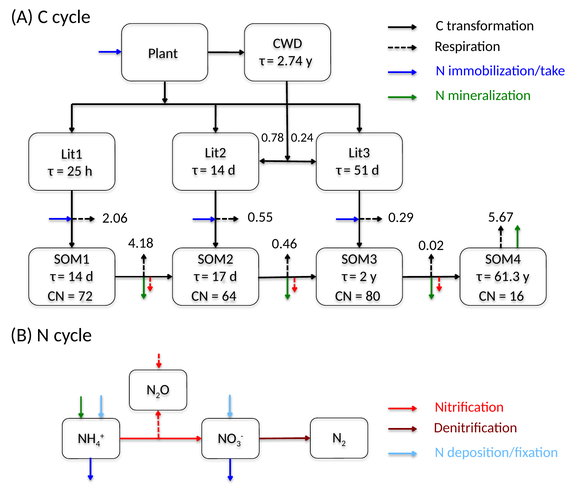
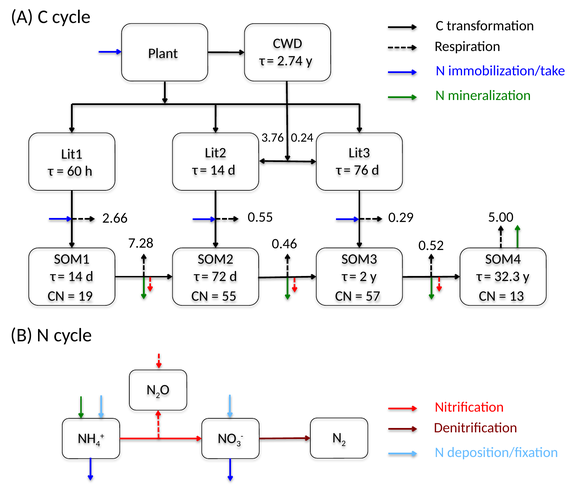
0.78: 0.78 -> 3.76
51: 51 -> 76
25: 25 -> 60
5.67: 5.67 -> 5.00
2.06: 2.06 -> 2.66
4.18: 4.18 -> 7.28
0.02: 0.02 -> 0.52
17: 17 -> 72
61.3: 61.3 -> 32.3
72: 72 -> 19
64: 64 -> 55
80: 80 -> 57
16: 16 -> 13
